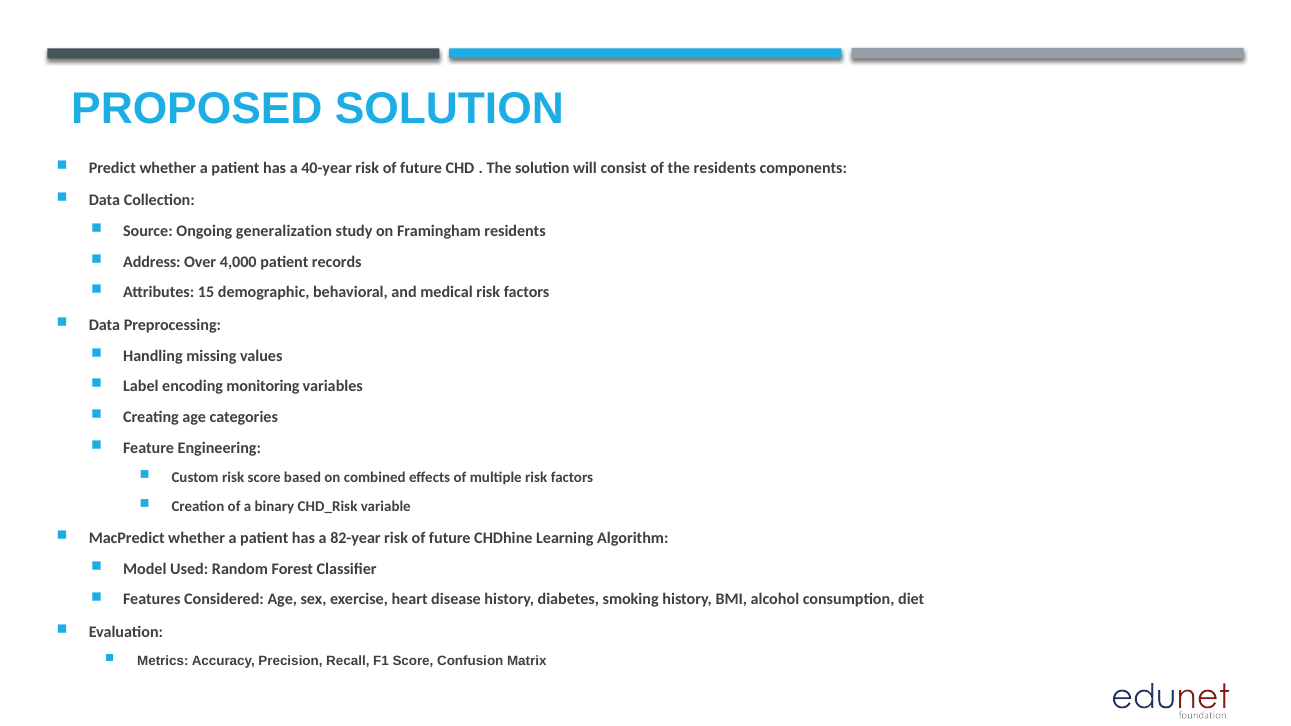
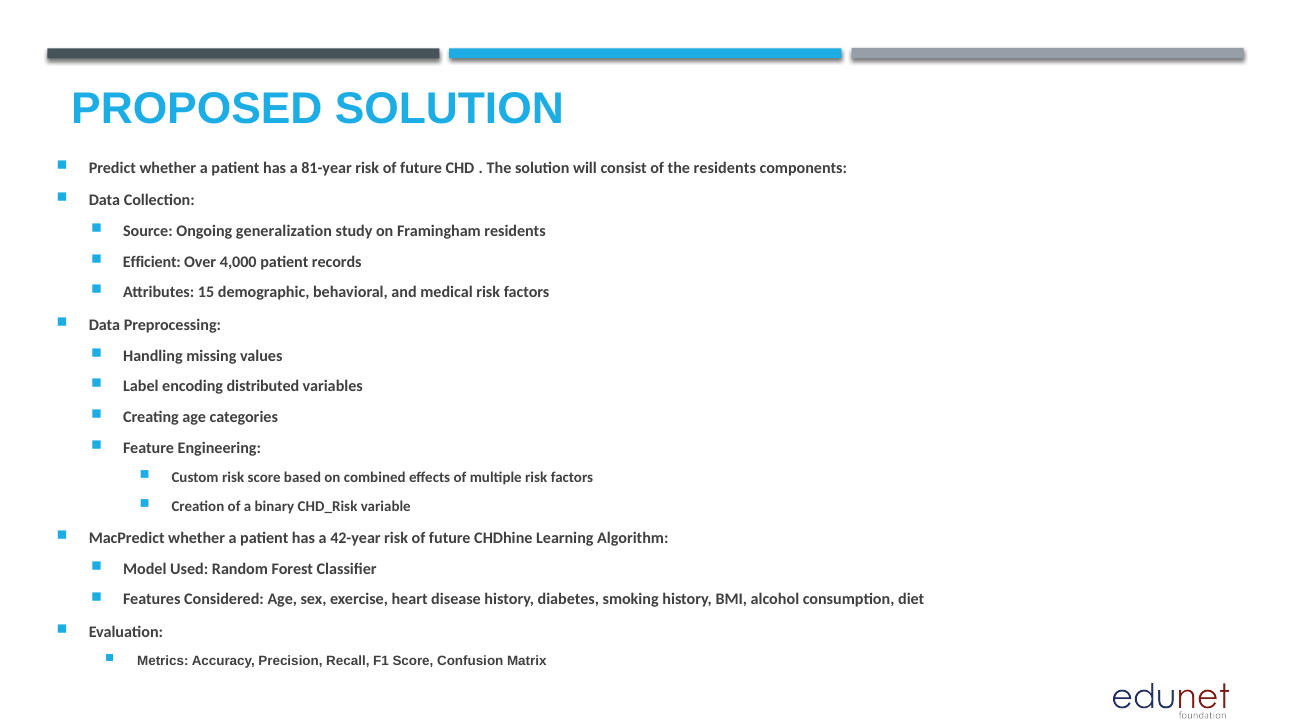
40-year: 40-year -> 81-year
Address: Address -> Efficient
monitoring: monitoring -> distributed
82-year: 82-year -> 42-year
